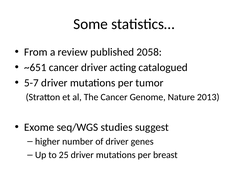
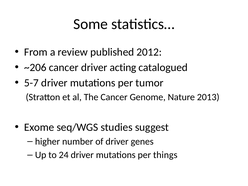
2058: 2058 -> 2012
~651: ~651 -> ~206
25: 25 -> 24
breast: breast -> things
